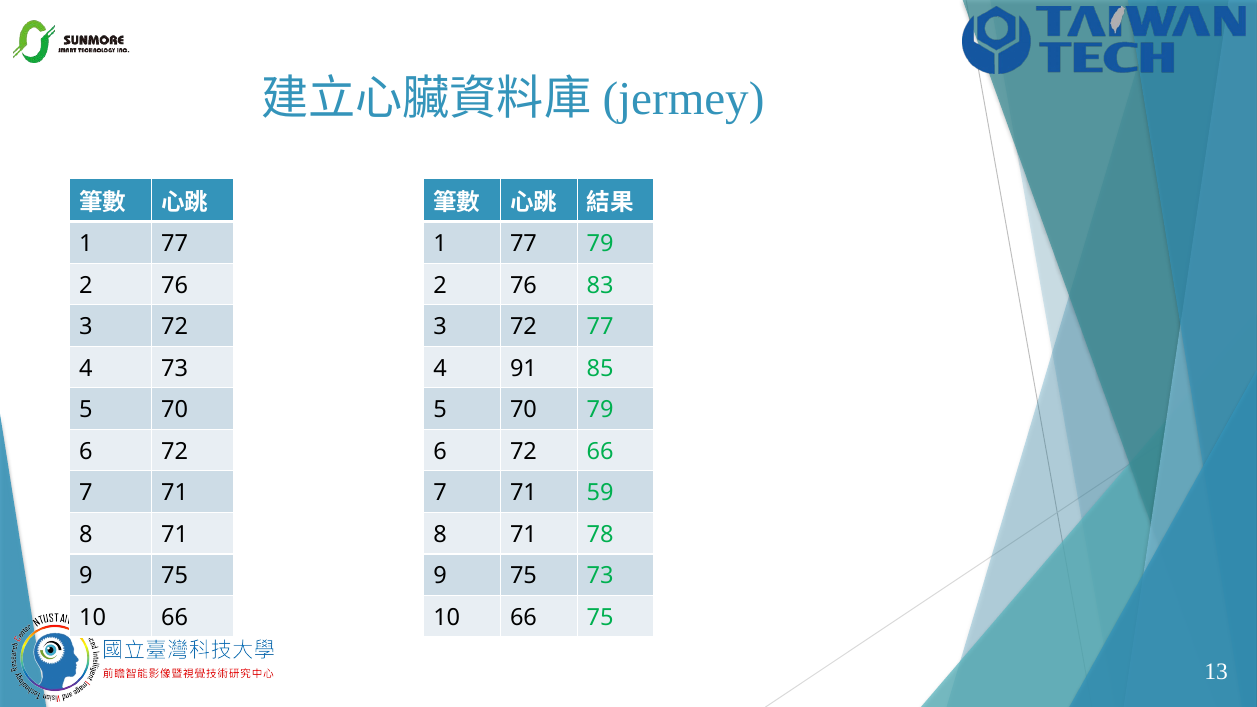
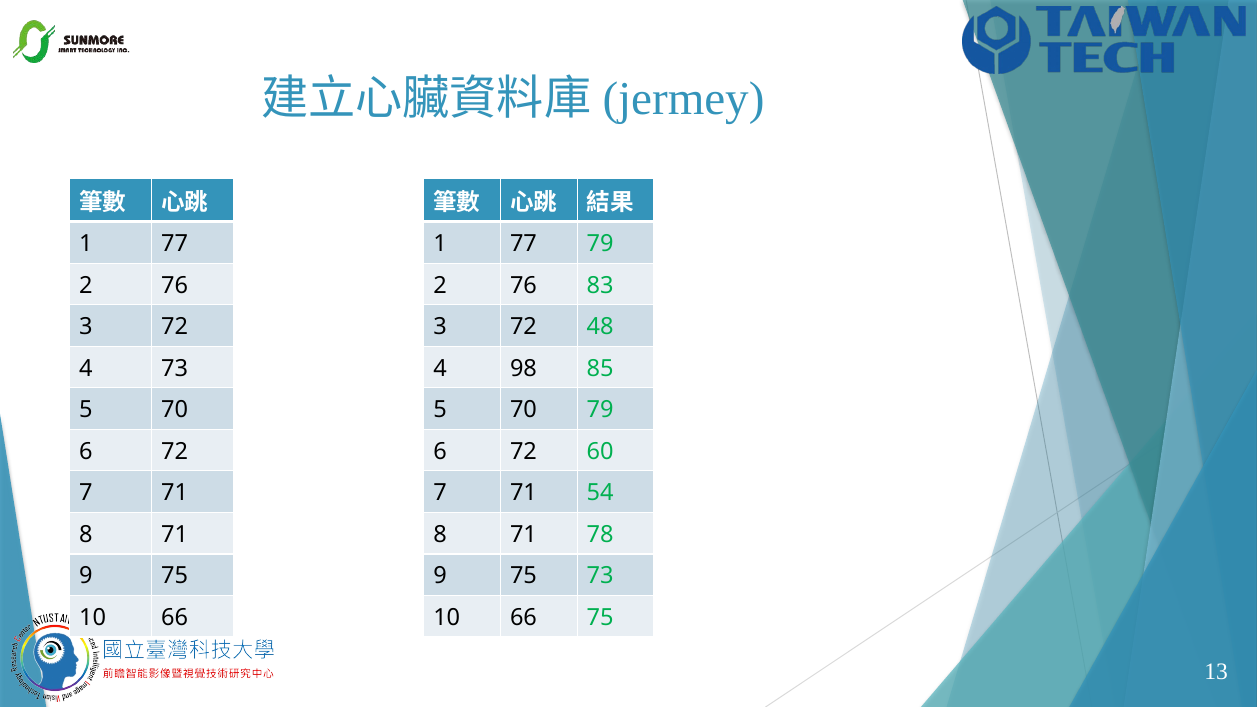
72 77: 77 -> 48
91: 91 -> 98
72 66: 66 -> 60
59: 59 -> 54
